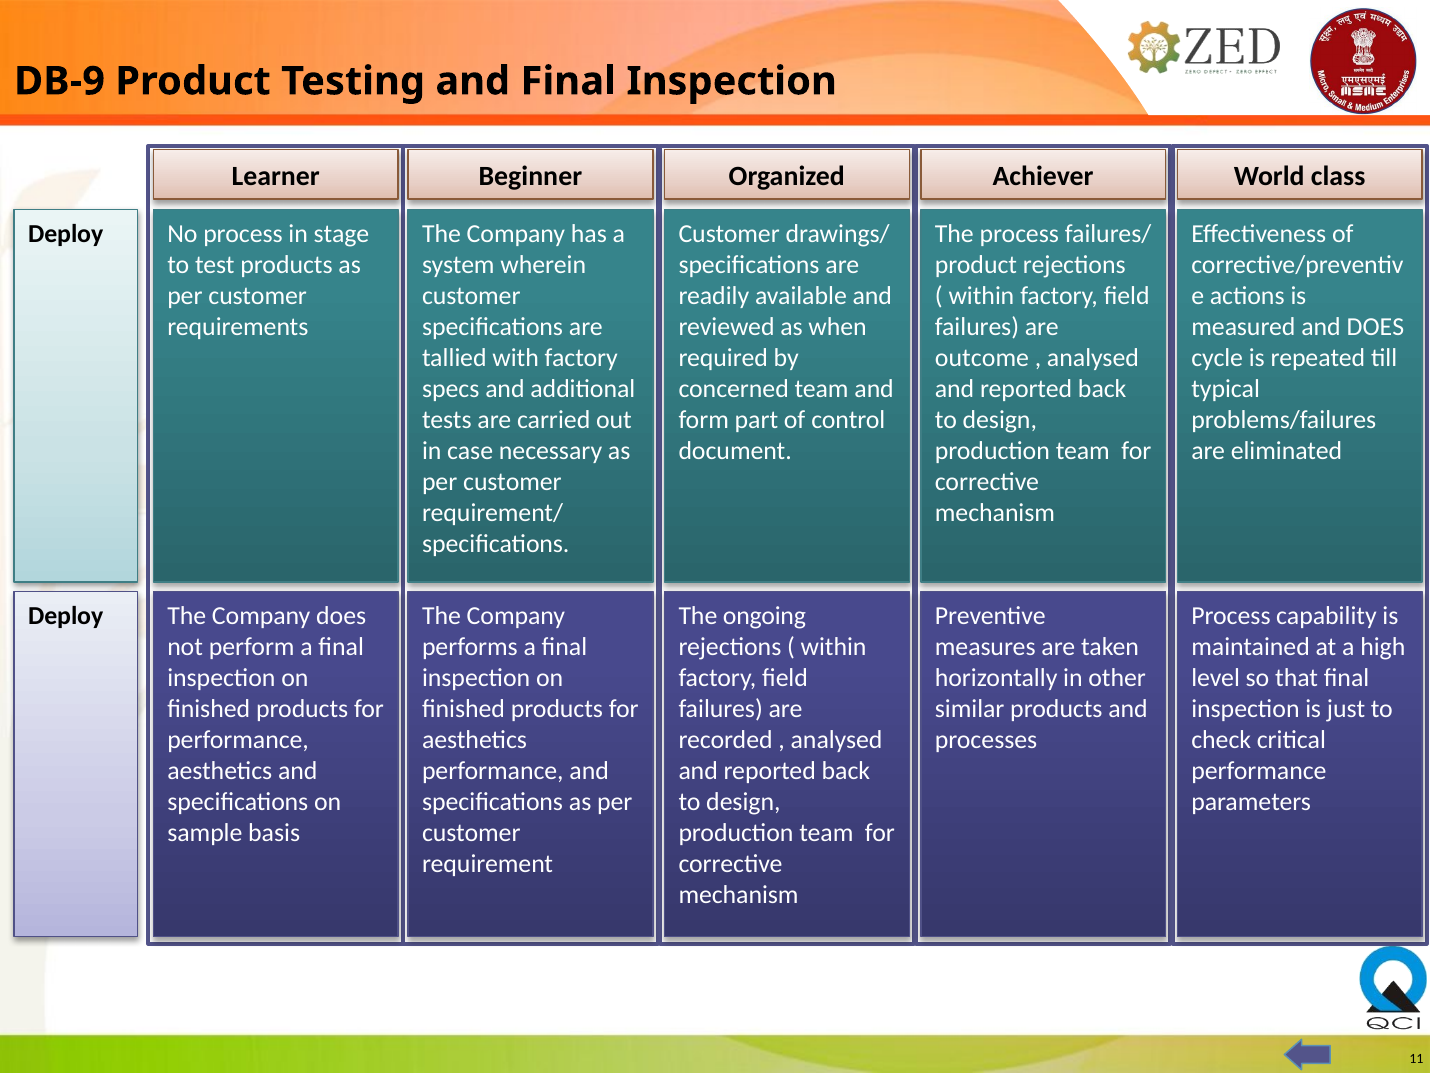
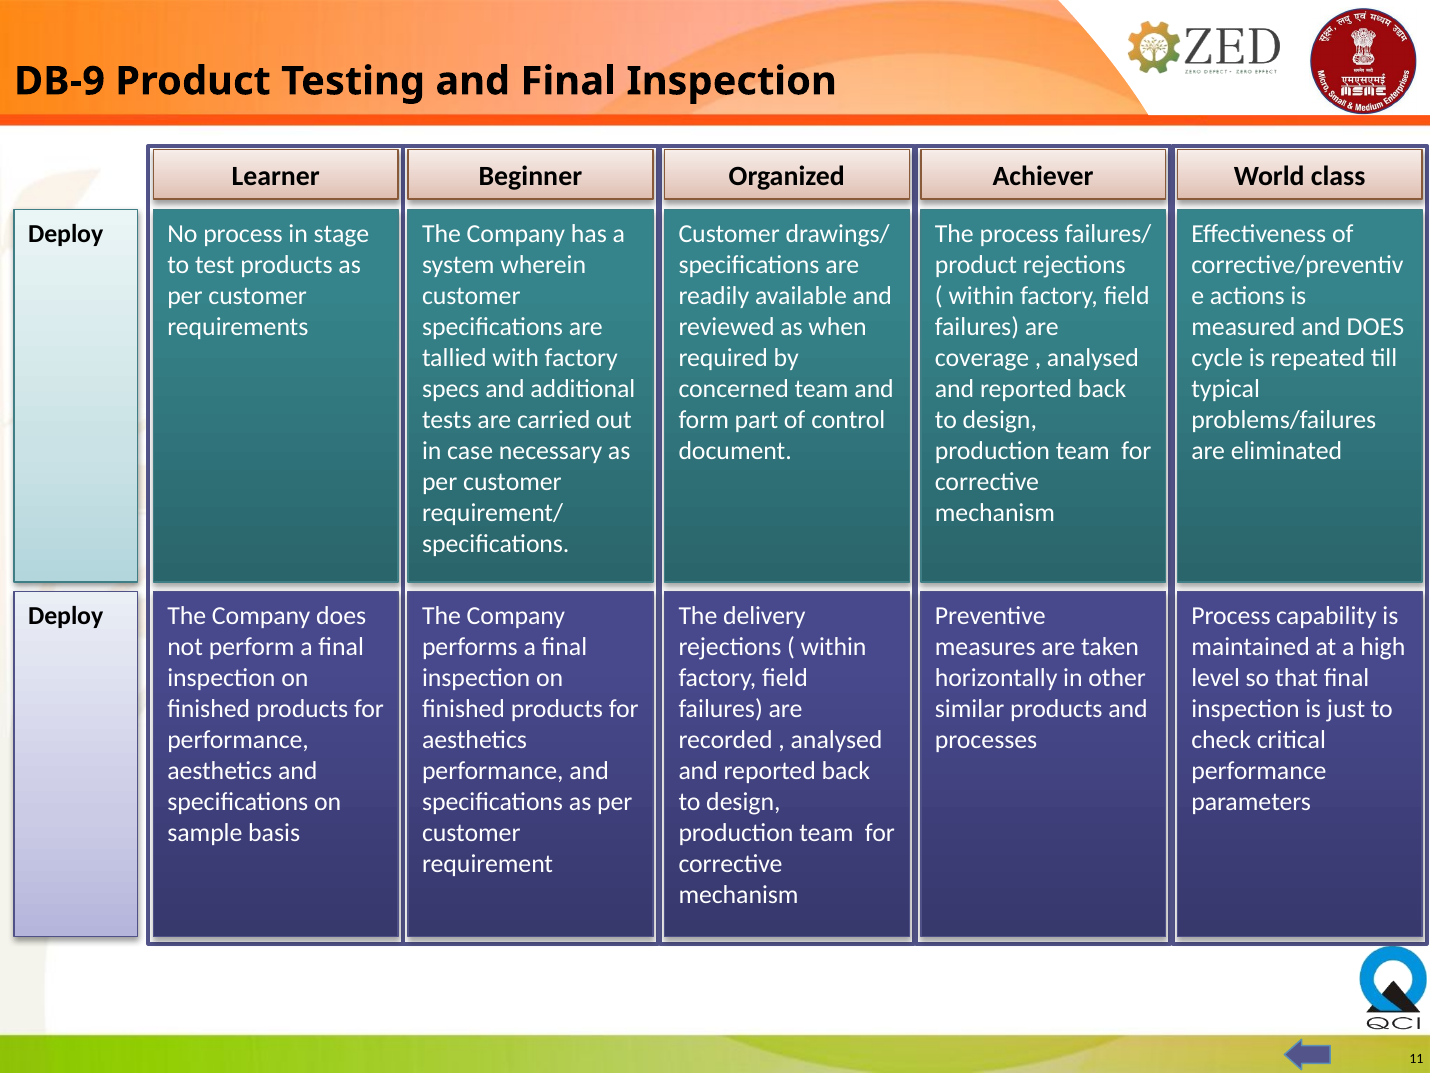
outcome: outcome -> coverage
ongoing: ongoing -> delivery
